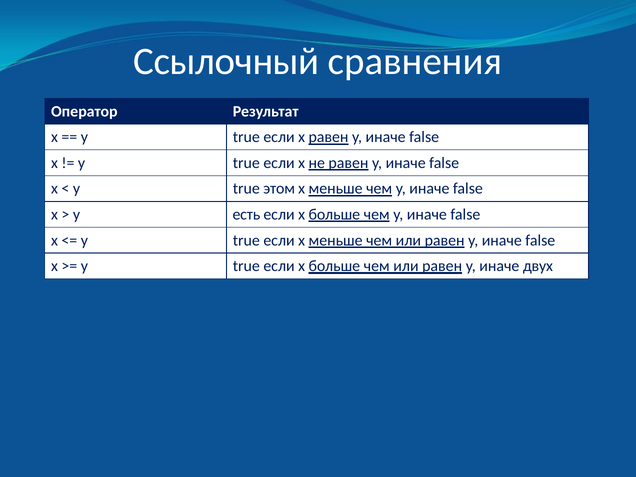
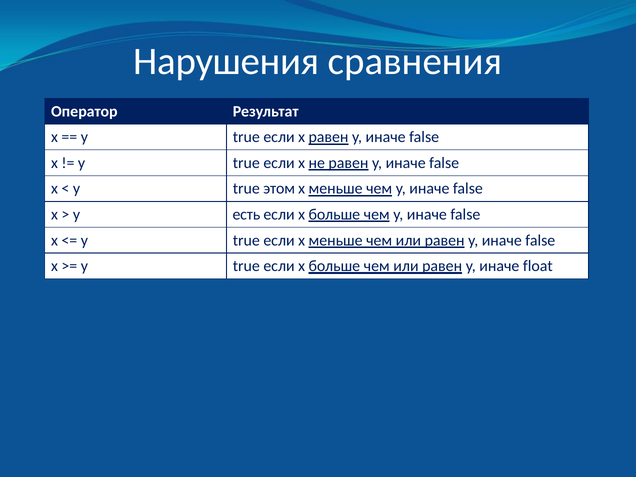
Ссылочный: Ссылочный -> Нарушения
двух: двух -> float
